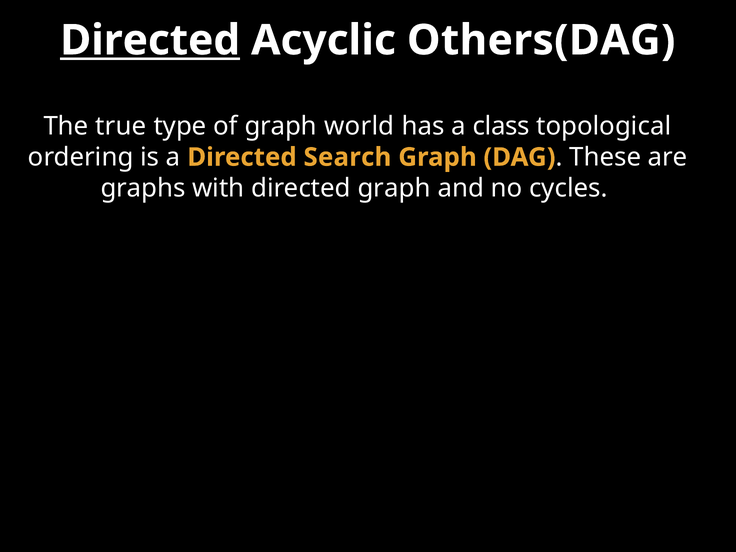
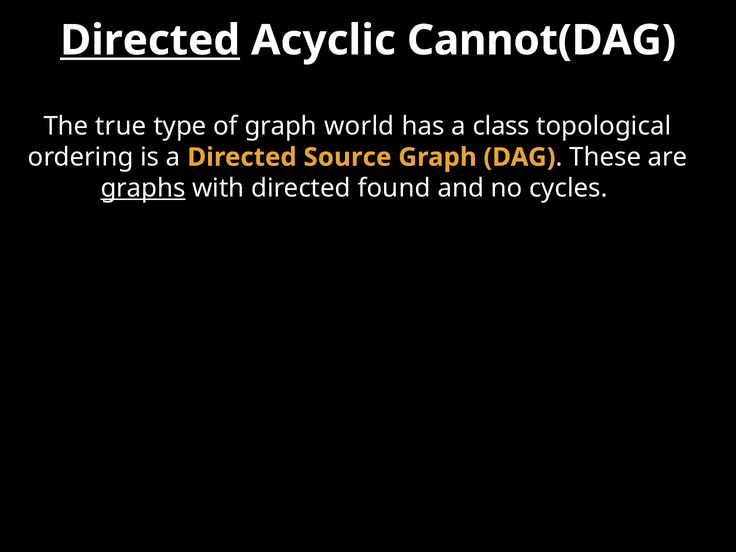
Others(DAG: Others(DAG -> Cannot(DAG
Search: Search -> Source
graphs underline: none -> present
directed graph: graph -> found
